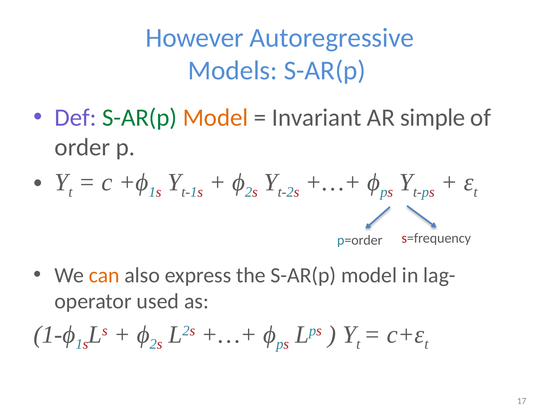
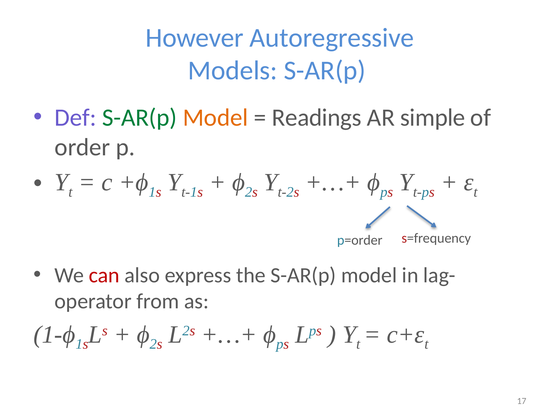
Invariant: Invariant -> Readings
can colour: orange -> red
used: used -> from
